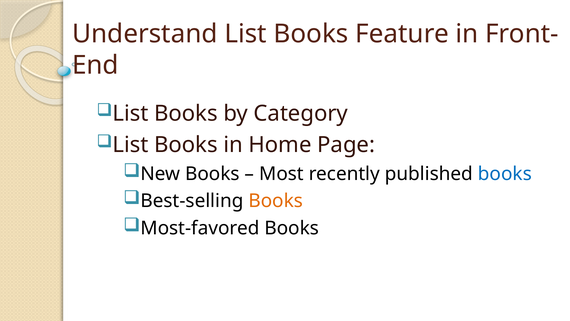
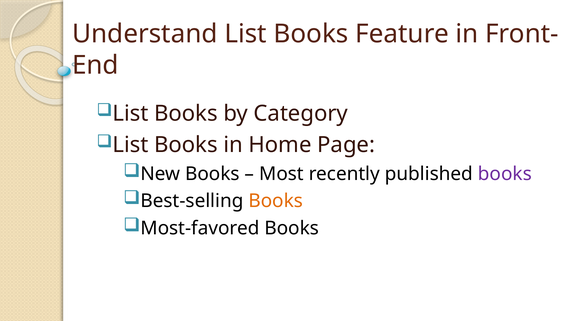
books at (505, 174) colour: blue -> purple
